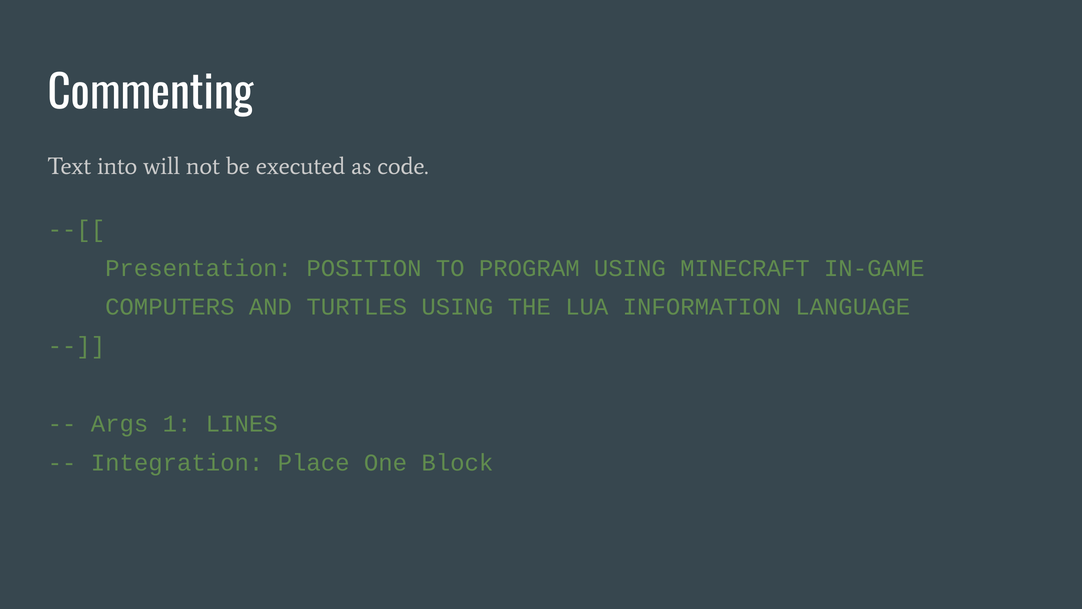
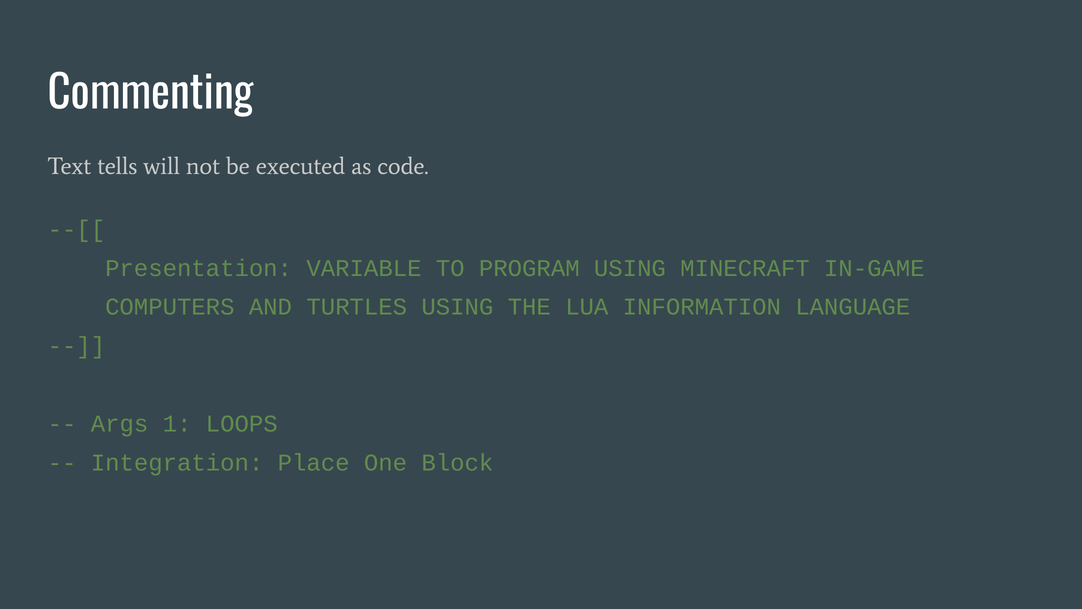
into: into -> tells
POSITION: POSITION -> VARIABLE
LINES: LINES -> LOOPS
